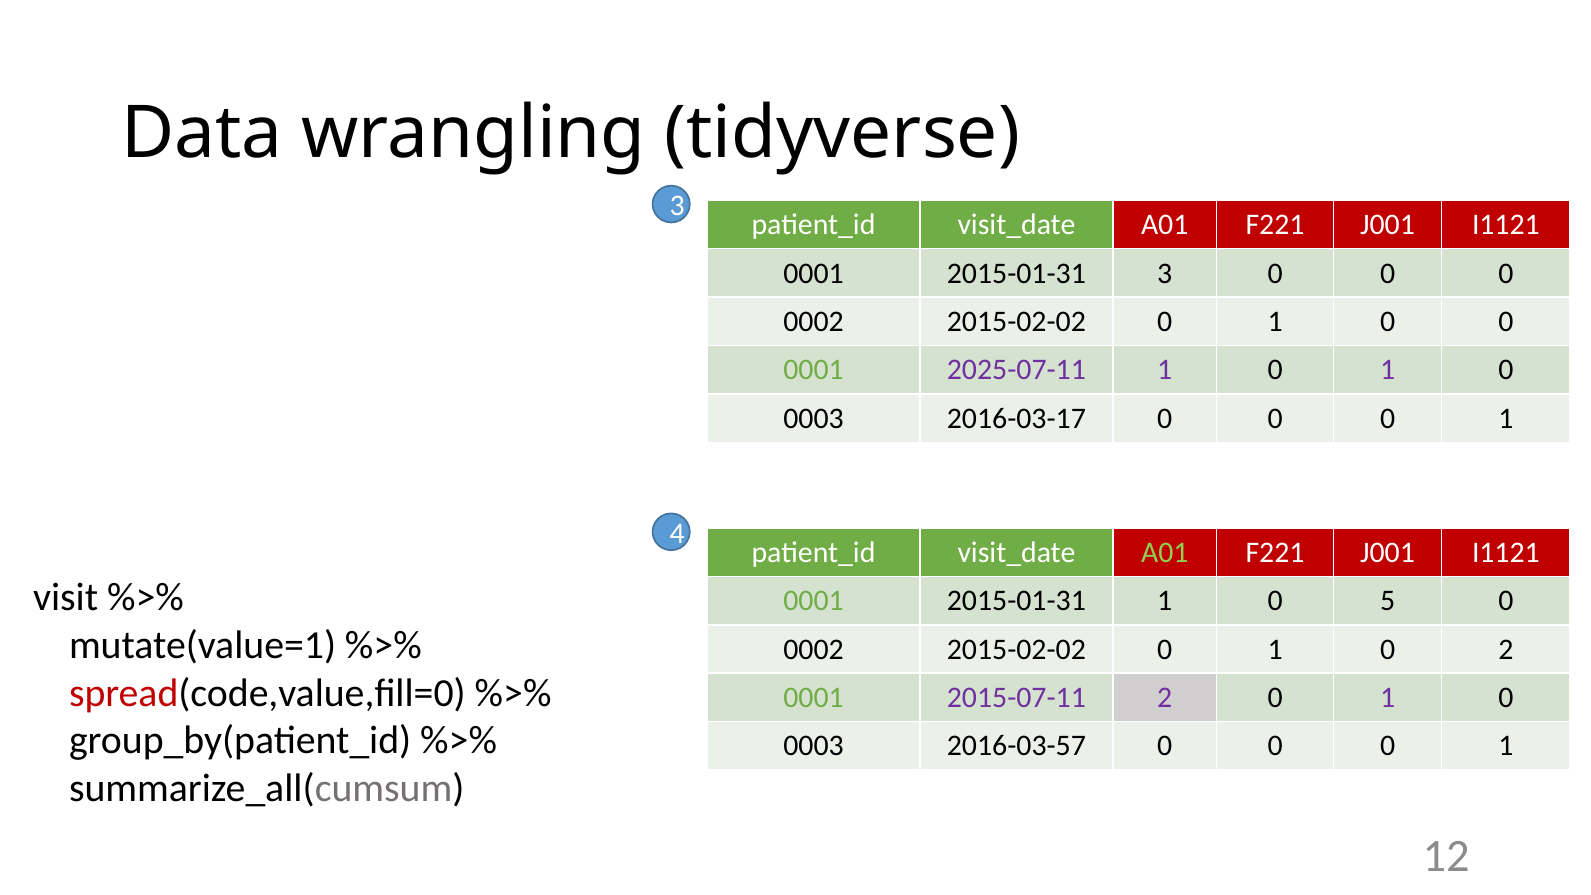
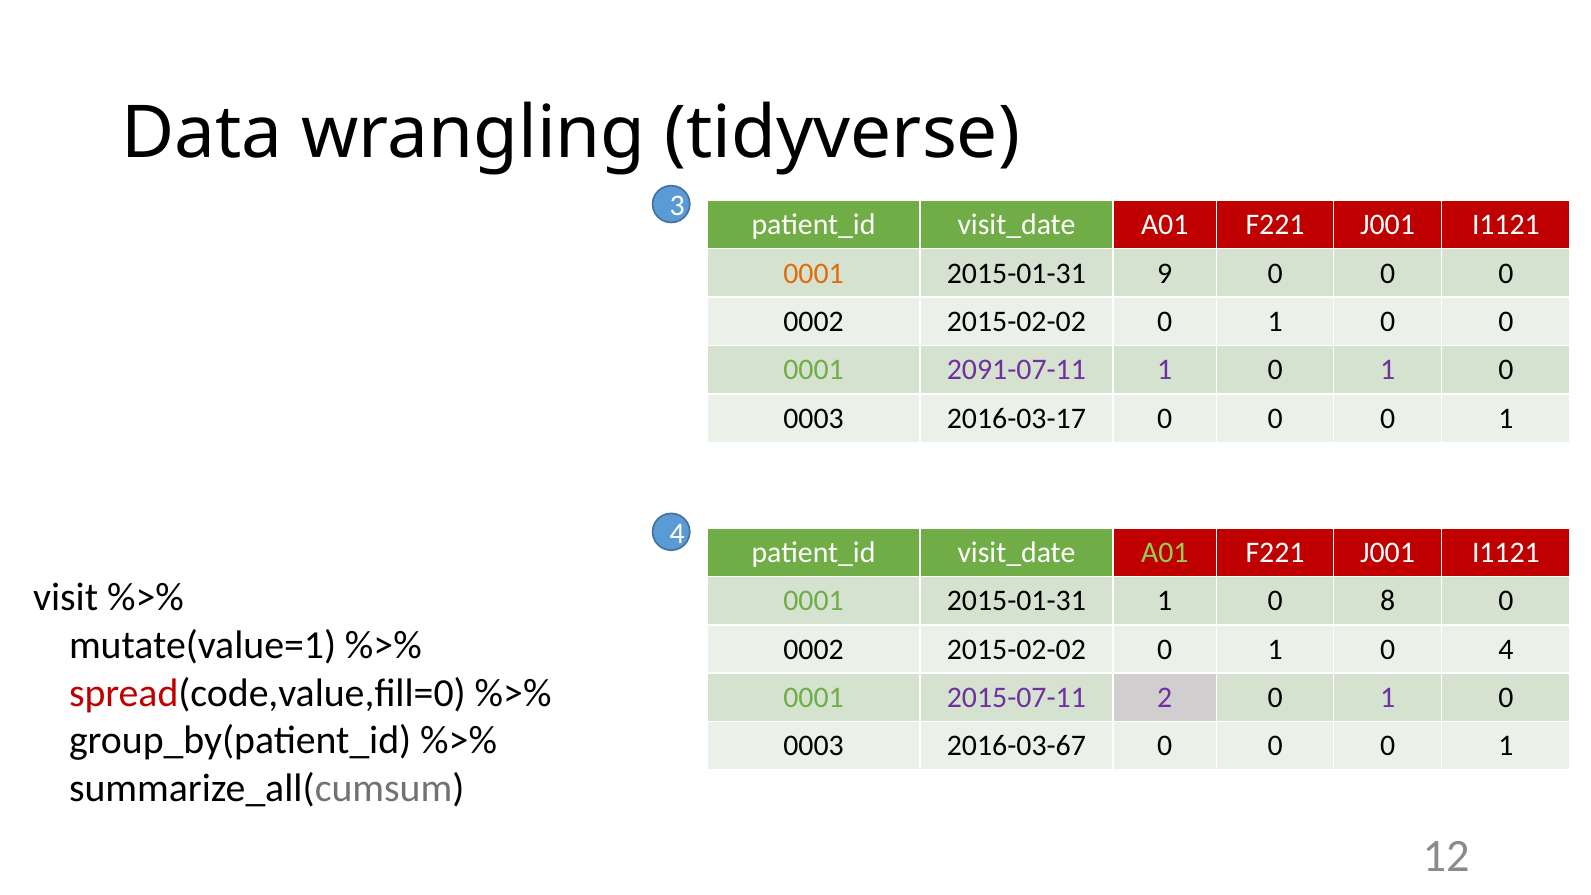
0001 at (814, 273) colour: black -> orange
2015-01-31 3: 3 -> 9
2025-07-11: 2025-07-11 -> 2091-07-11
5: 5 -> 8
0 2: 2 -> 4
2016-03-57: 2016-03-57 -> 2016-03-67
